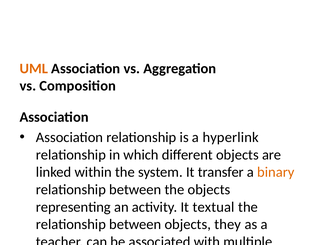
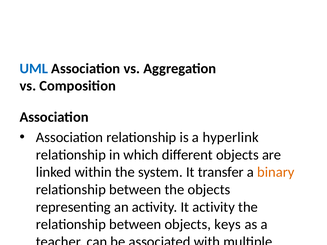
UML colour: orange -> blue
It textual: textual -> activity
they: they -> keys
